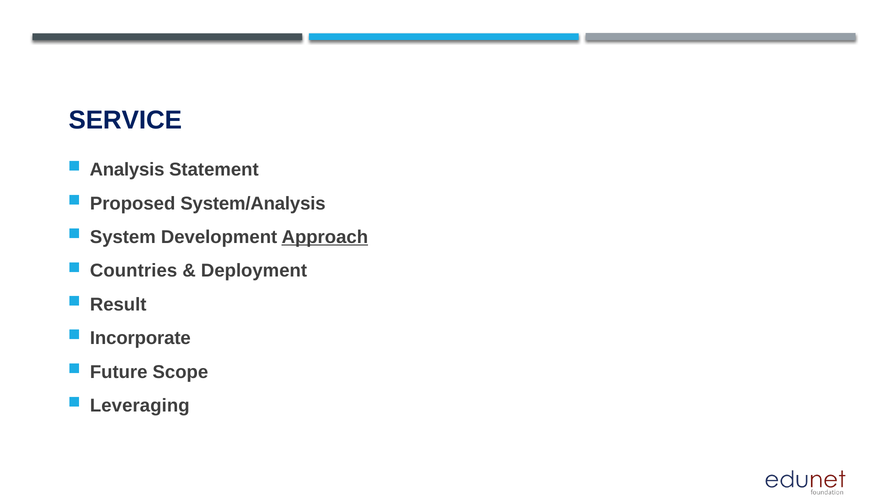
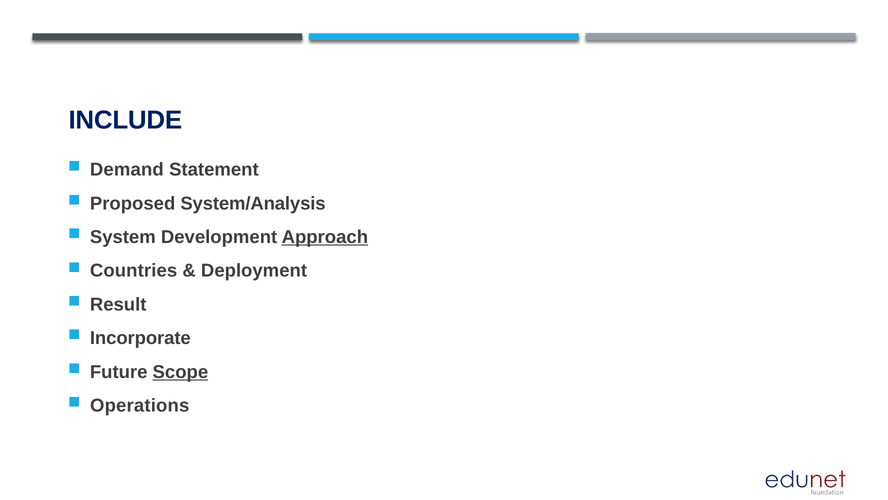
SERVICE: SERVICE -> INCLUDE
Analysis: Analysis -> Demand
Scope underline: none -> present
Leveraging: Leveraging -> Operations
